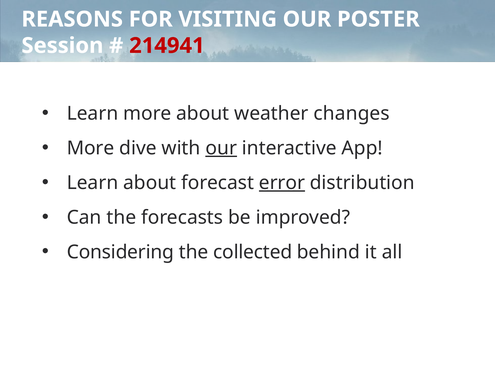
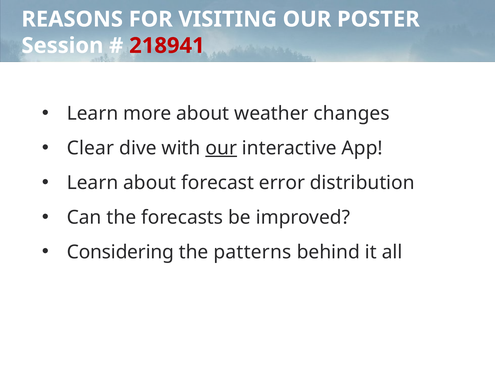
214941: 214941 -> 218941
More at (91, 148): More -> Clear
error underline: present -> none
collected: collected -> patterns
